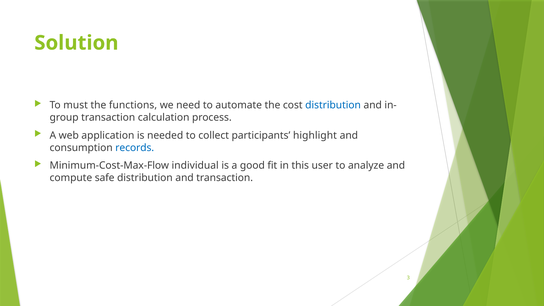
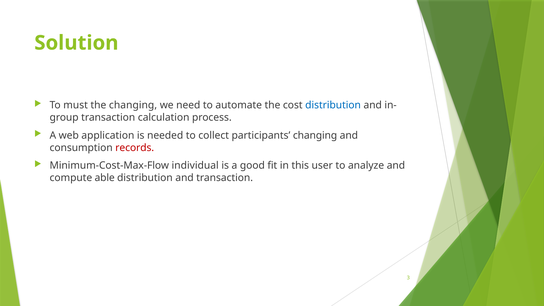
the functions: functions -> changing
participants highlight: highlight -> changing
records colour: blue -> red
safe: safe -> able
